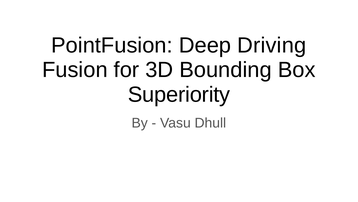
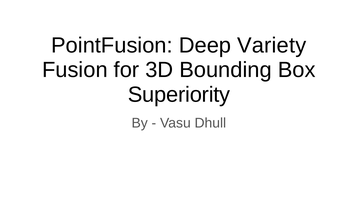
Driving: Driving -> Variety
